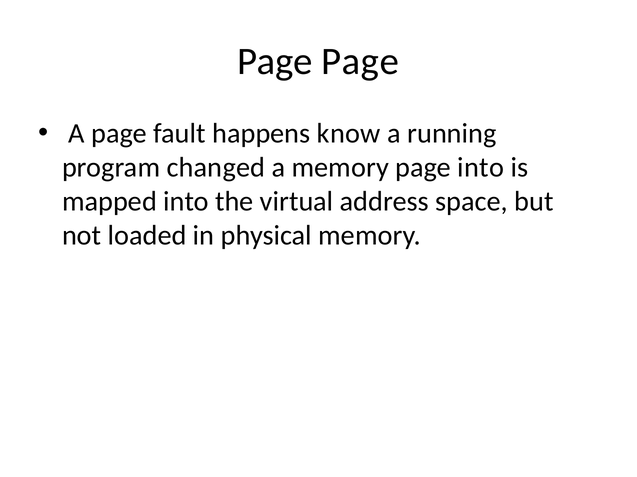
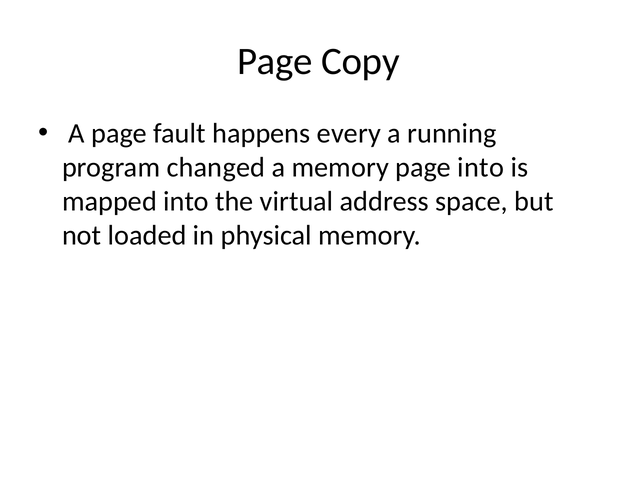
Page Page: Page -> Copy
know: know -> every
